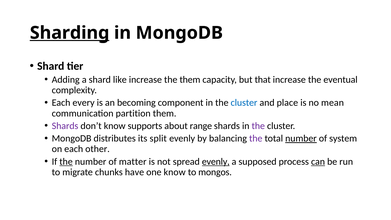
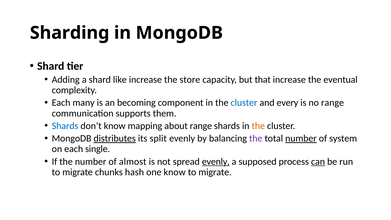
Sharding underline: present -> none
the them: them -> store
every: every -> many
place: place -> every
no mean: mean -> range
partition: partition -> supports
Shards at (65, 126) colour: purple -> blue
supports: supports -> mapping
the at (258, 126) colour: purple -> orange
distributes underline: none -> present
other: other -> single
the at (66, 162) underline: present -> none
matter: matter -> almost
have: have -> hash
mongos at (215, 172): mongos -> migrate
